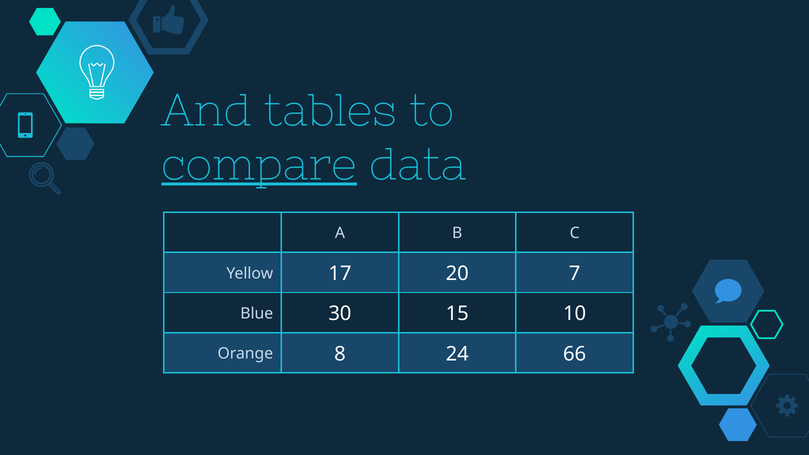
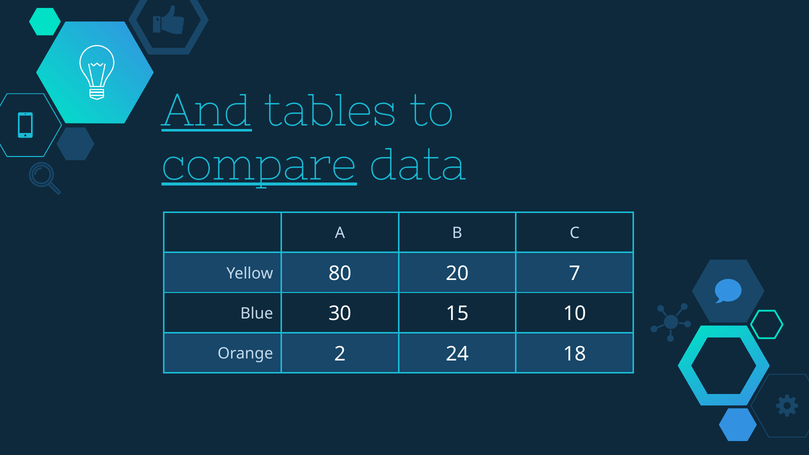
And underline: none -> present
17: 17 -> 80
8: 8 -> 2
66: 66 -> 18
